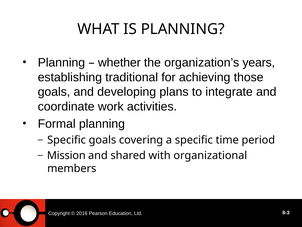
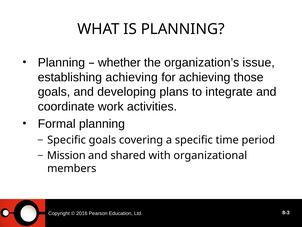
years: years -> issue
establishing traditional: traditional -> achieving
